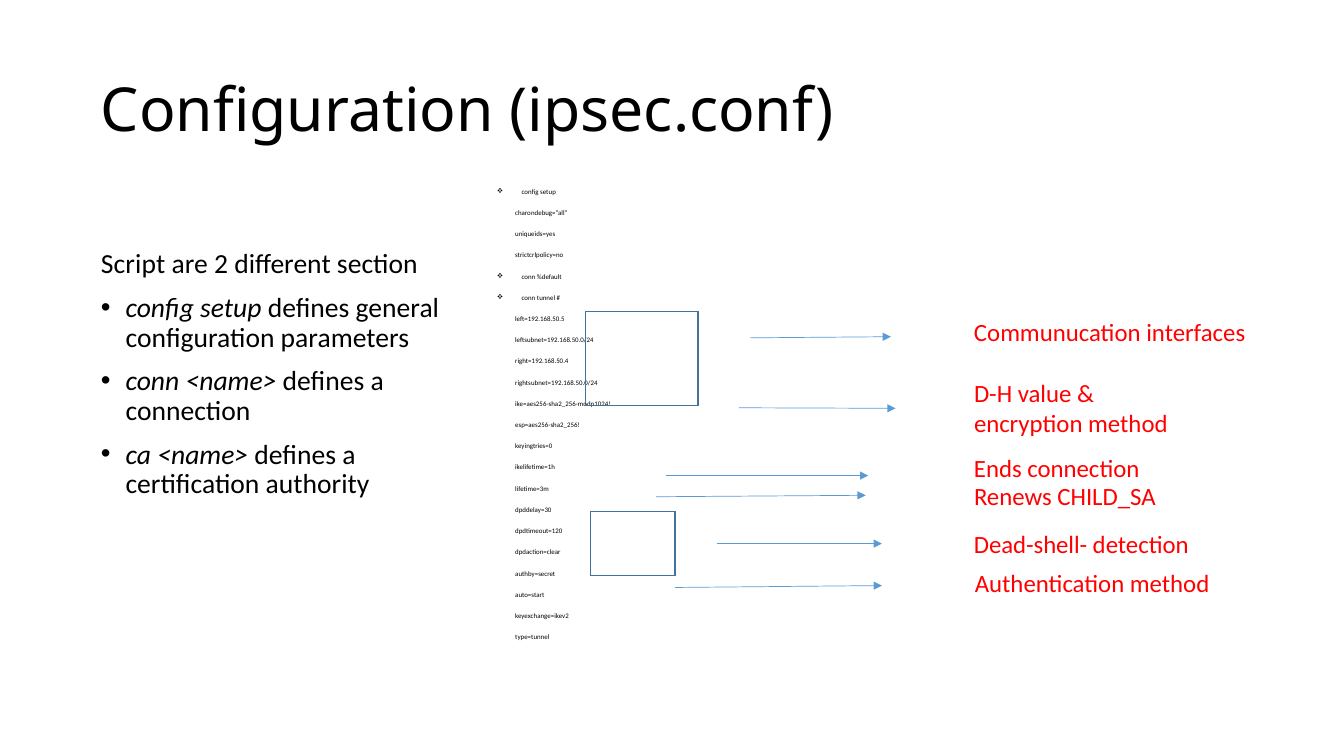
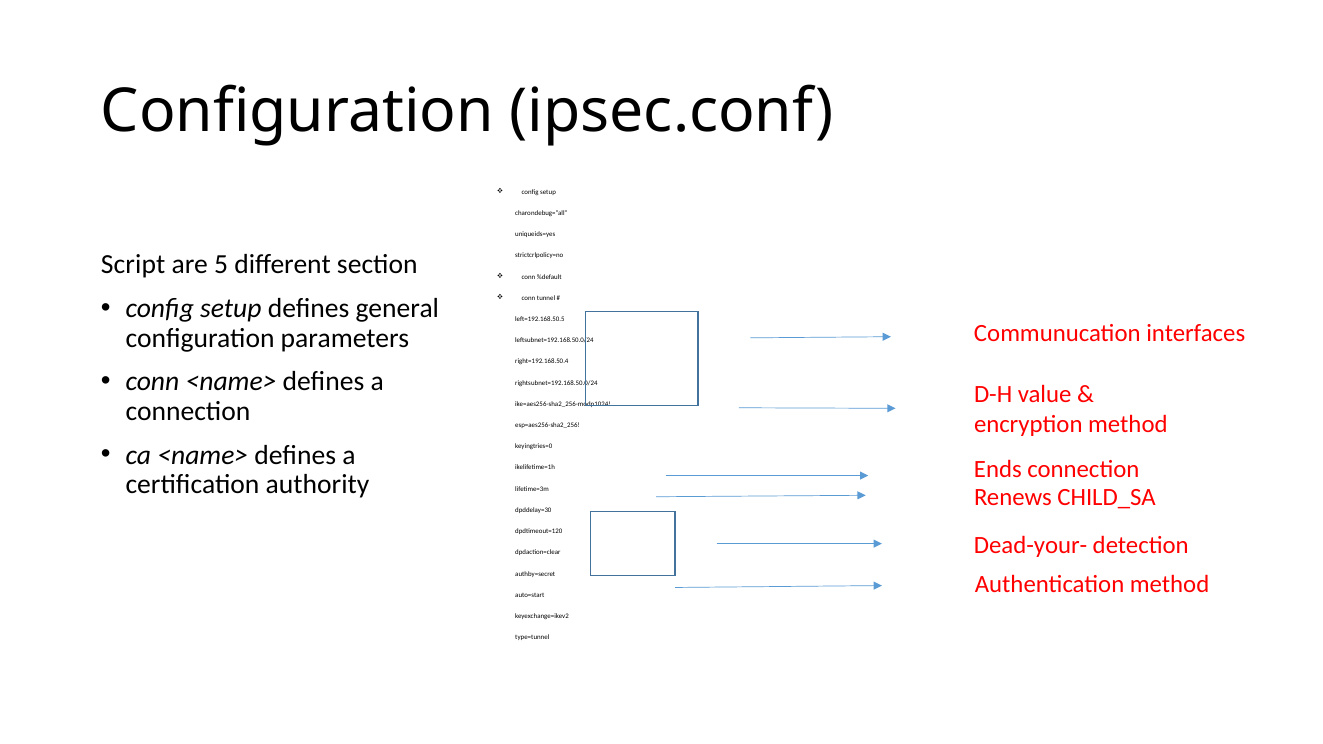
2: 2 -> 5
Dead-shell-: Dead-shell- -> Dead-your-
